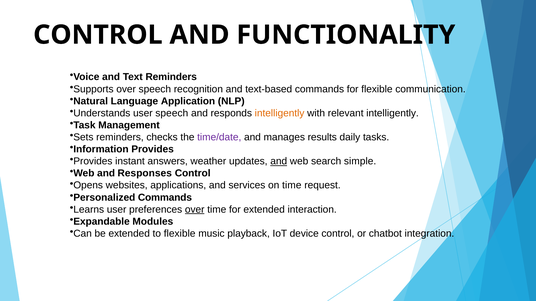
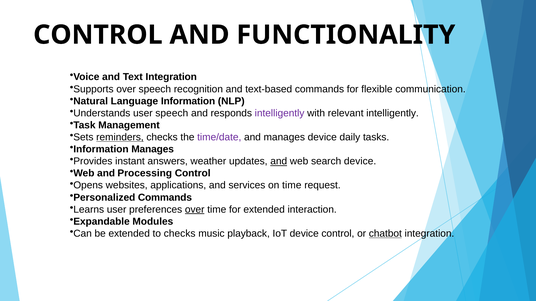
Text Reminders: Reminders -> Integration
Language Application: Application -> Information
intelligently at (280, 113) colour: orange -> purple
reminders at (120, 137) underline: none -> present
manages results: results -> device
Information Provides: Provides -> Manages
search simple: simple -> device
Responses: Responses -> Processing
to flexible: flexible -> checks
chatbot underline: none -> present
